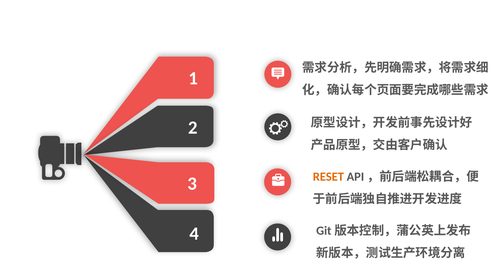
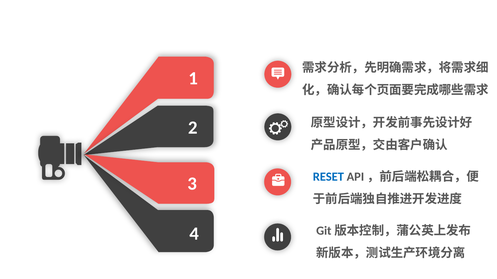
RESET colour: orange -> blue
